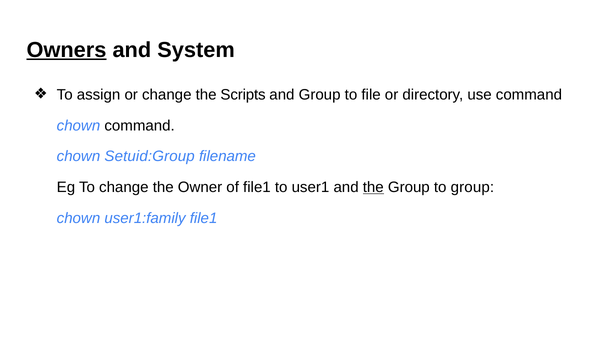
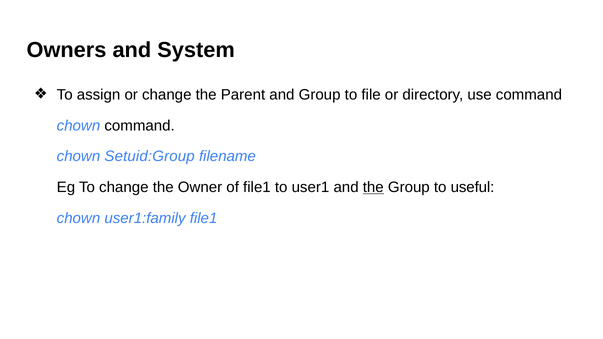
Owners underline: present -> none
Scripts: Scripts -> Parent
to group: group -> useful
